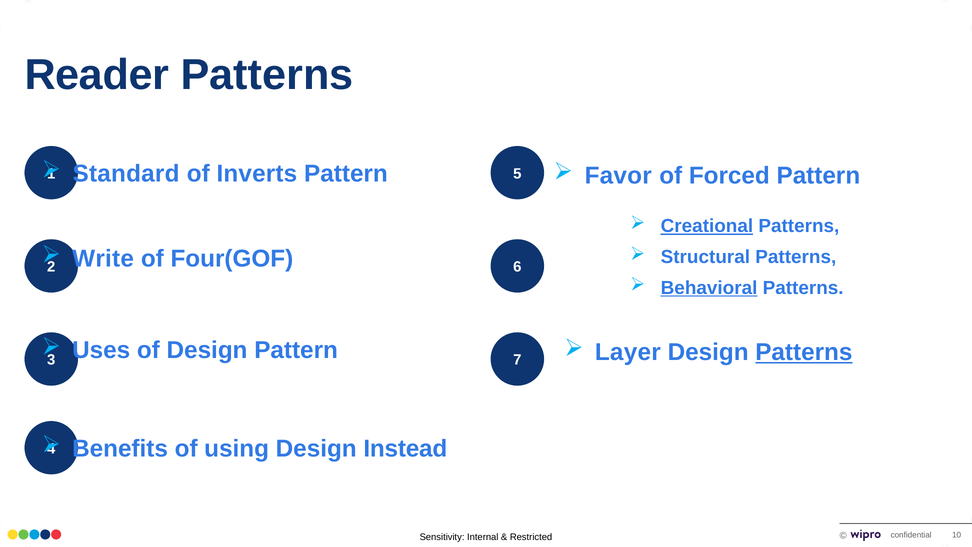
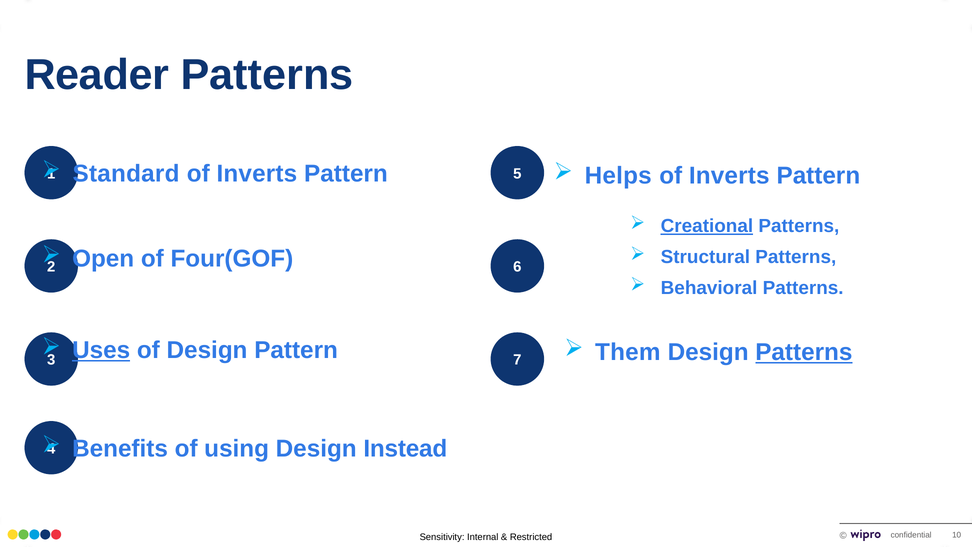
Favor: Favor -> Helps
Forced at (729, 175): Forced -> Inverts
Write: Write -> Open
Behavioral underline: present -> none
Uses underline: none -> present
Layer: Layer -> Them
